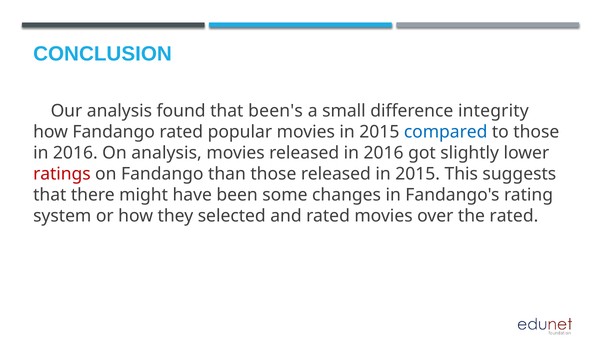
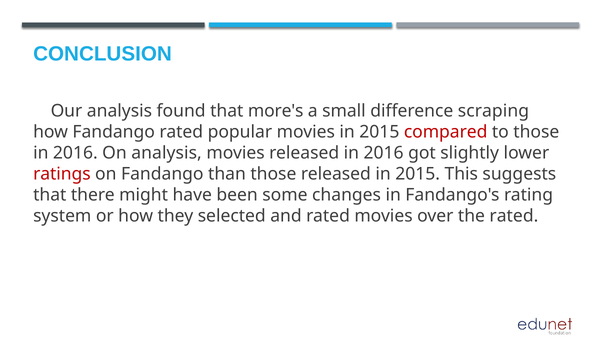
been's: been's -> more's
integrity: integrity -> scraping
compared colour: blue -> red
